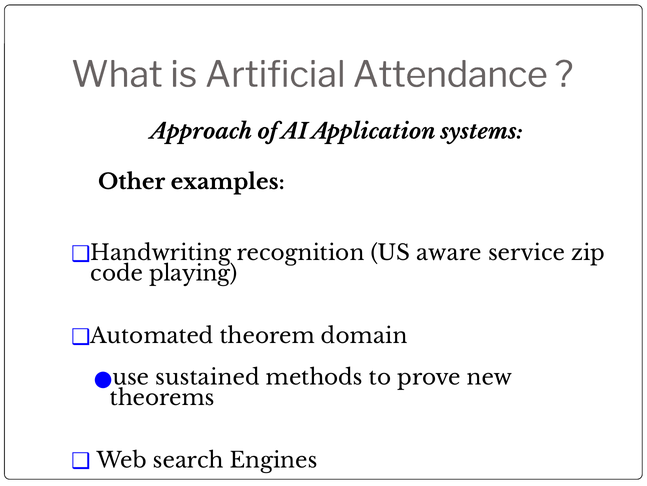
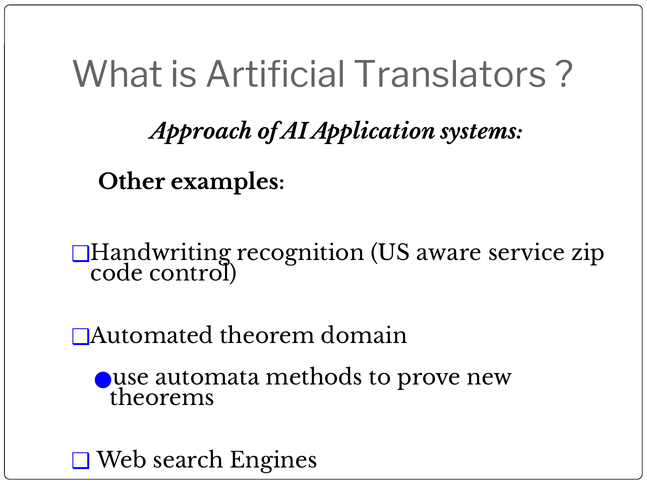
Attendance: Attendance -> Translators
playing: playing -> control
sustained: sustained -> automata
